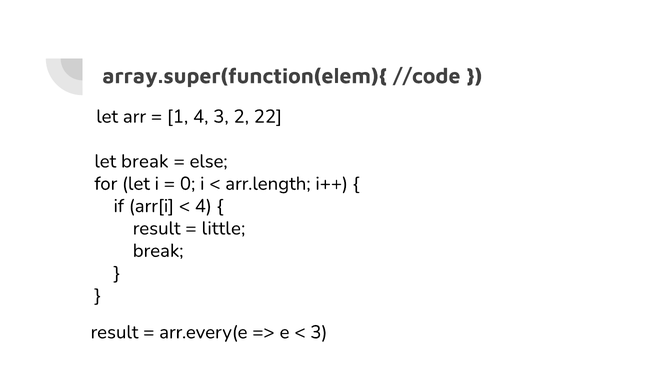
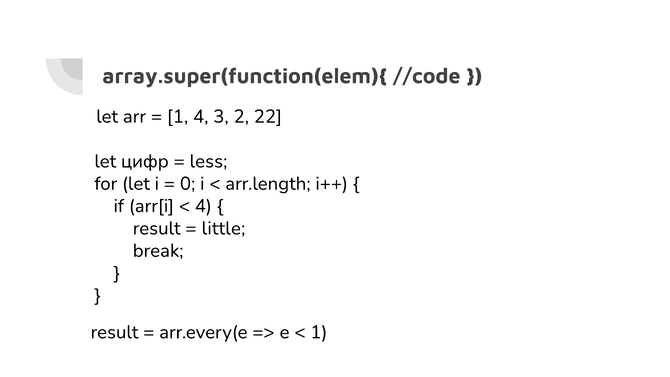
let break: break -> цифр
else: else -> less
3 at (319, 332): 3 -> 1
